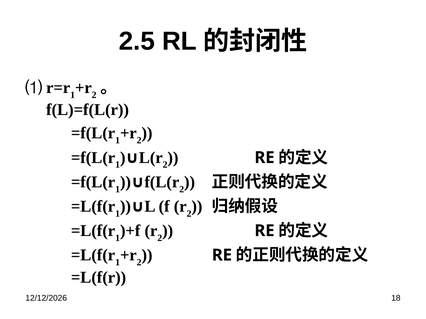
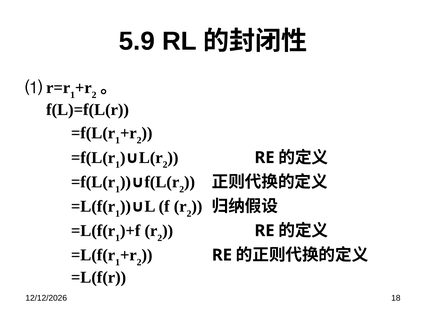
2.5: 2.5 -> 5.9
